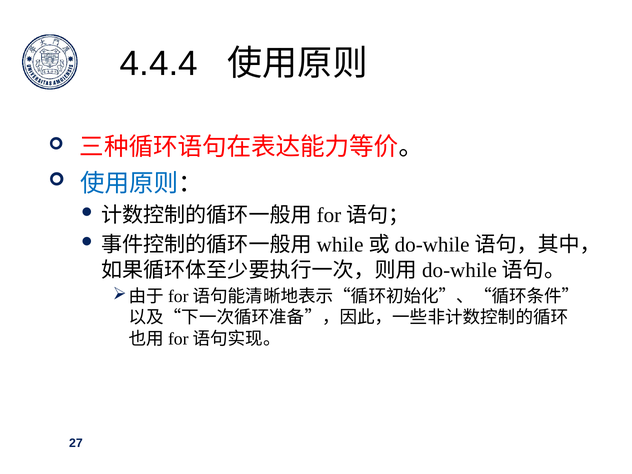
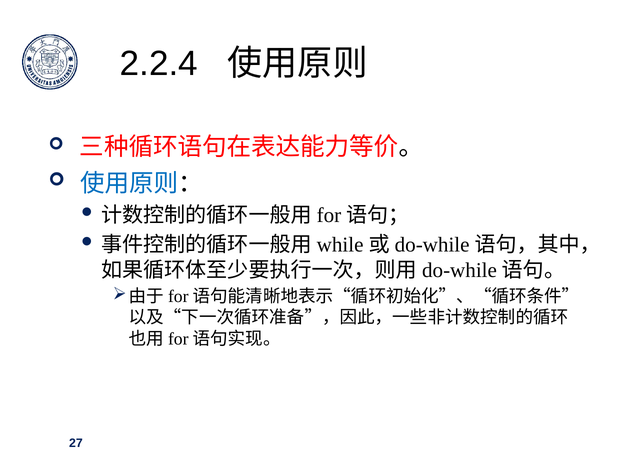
4.4.4: 4.4.4 -> 2.2.4
